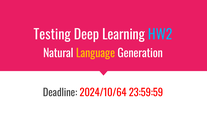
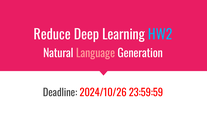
Testing: Testing -> Reduce
Language colour: yellow -> pink
2024/10/64: 2024/10/64 -> 2024/10/26
